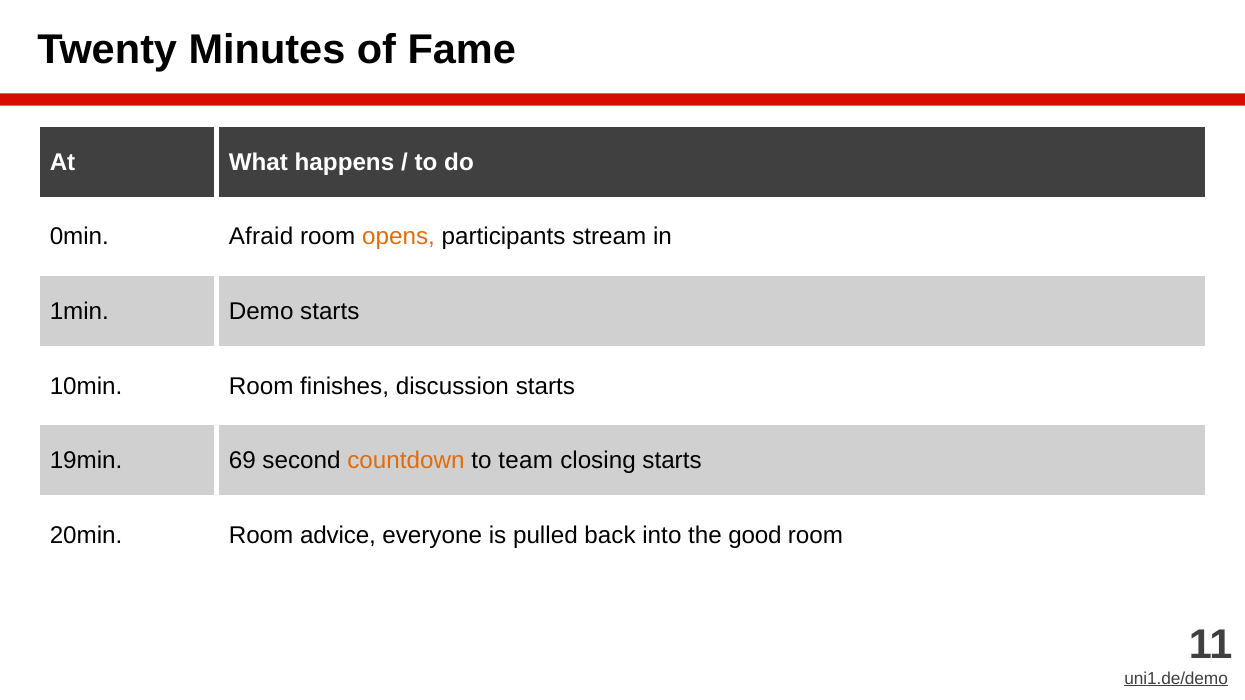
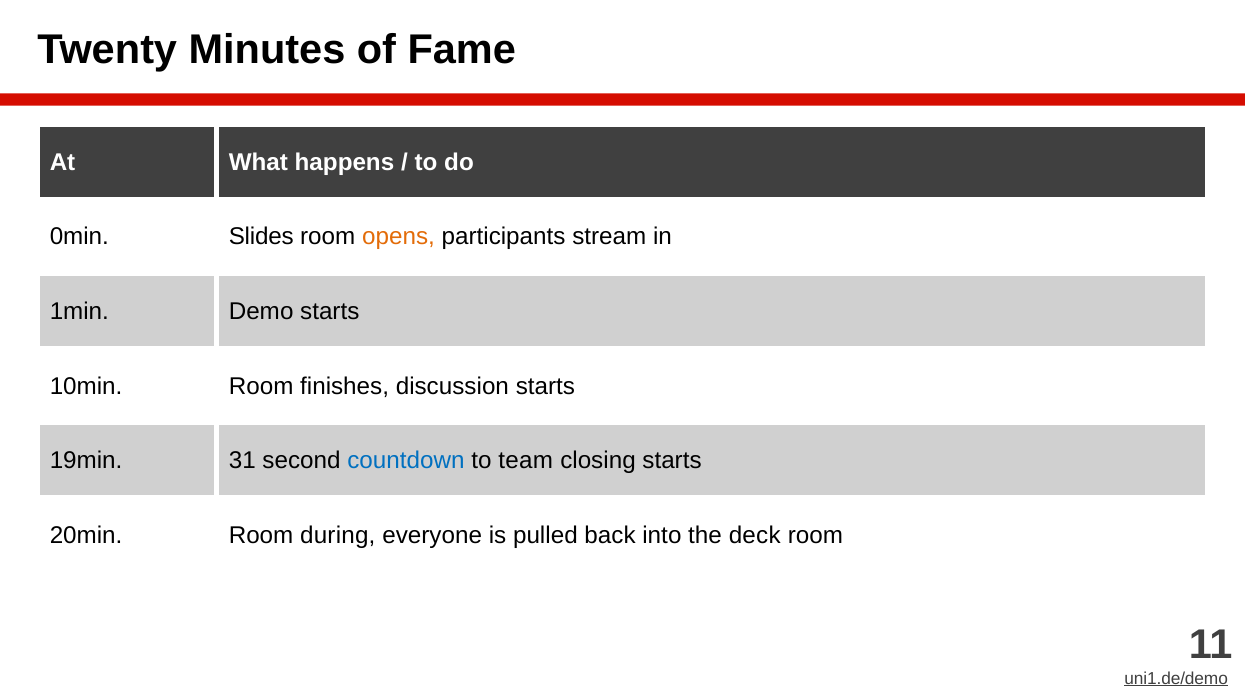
Afraid: Afraid -> Slides
69: 69 -> 31
countdown colour: orange -> blue
advice: advice -> during
good: good -> deck
